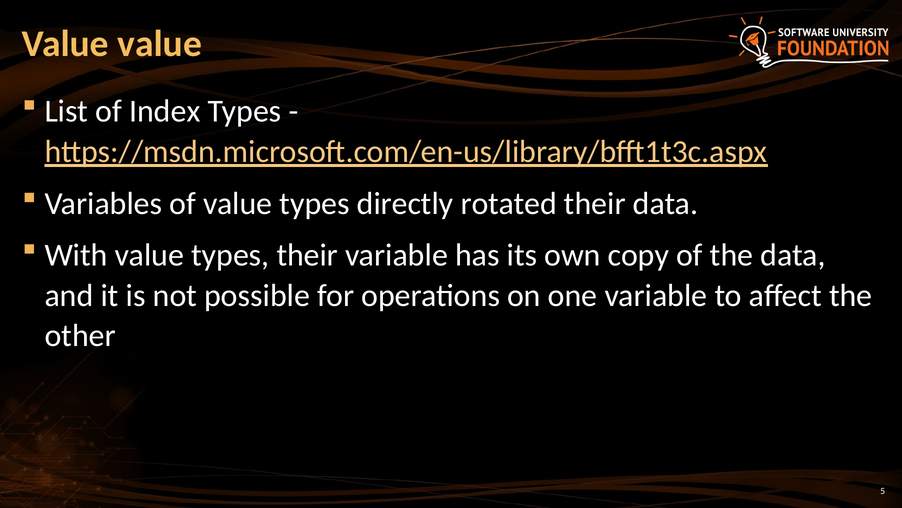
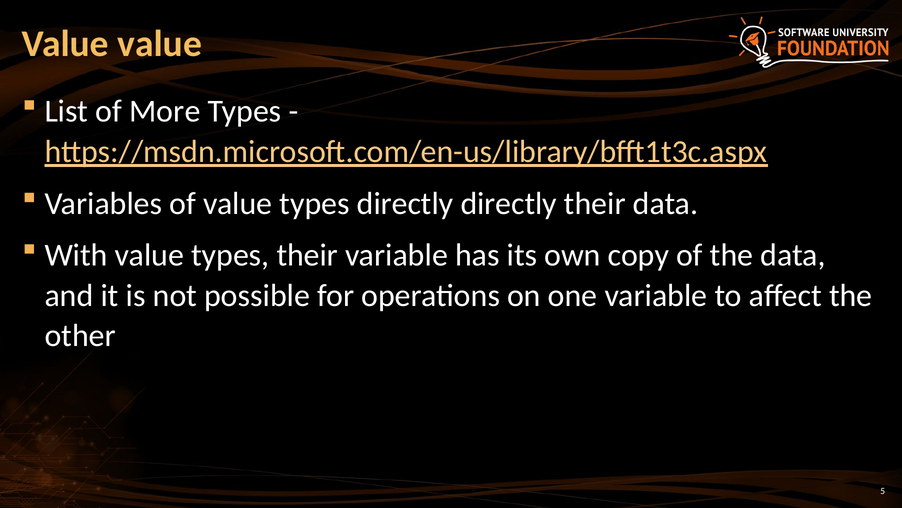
Index: Index -> More
directly rotated: rotated -> directly
